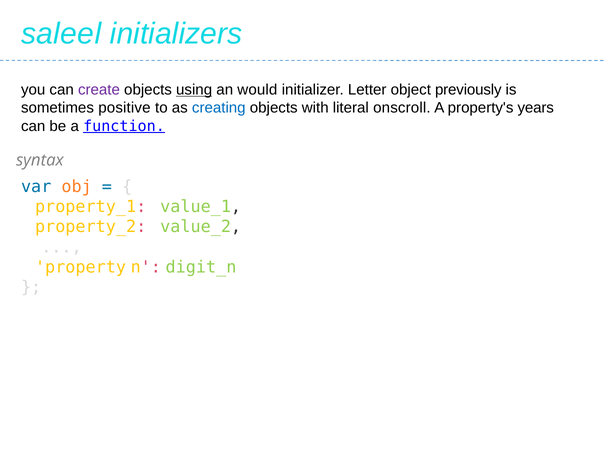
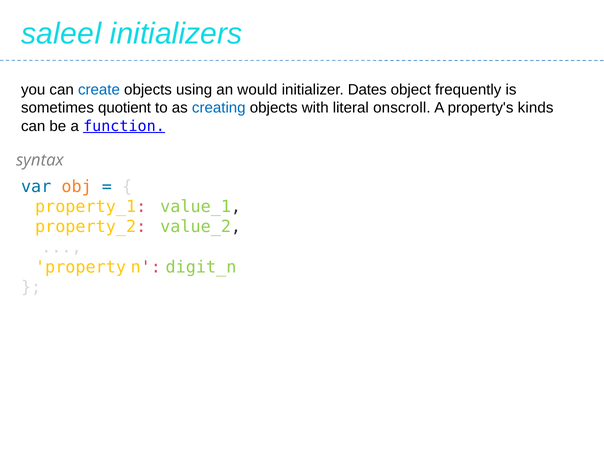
create colour: purple -> blue
using underline: present -> none
Letter: Letter -> Dates
previously: previously -> frequently
positive: positive -> quotient
years: years -> kinds
